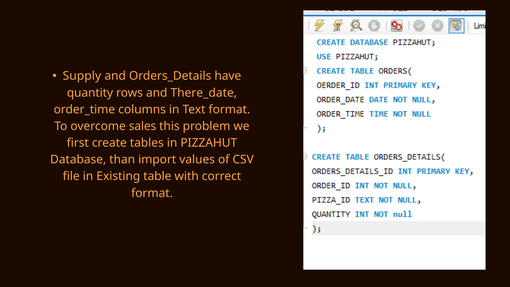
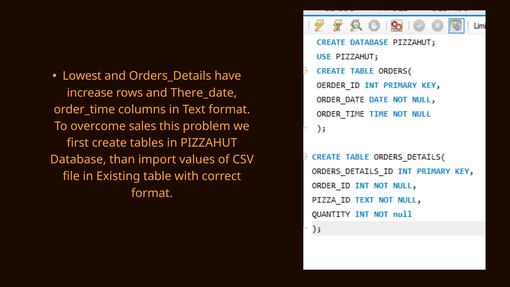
Supply: Supply -> Lowest
quantity: quantity -> increase
